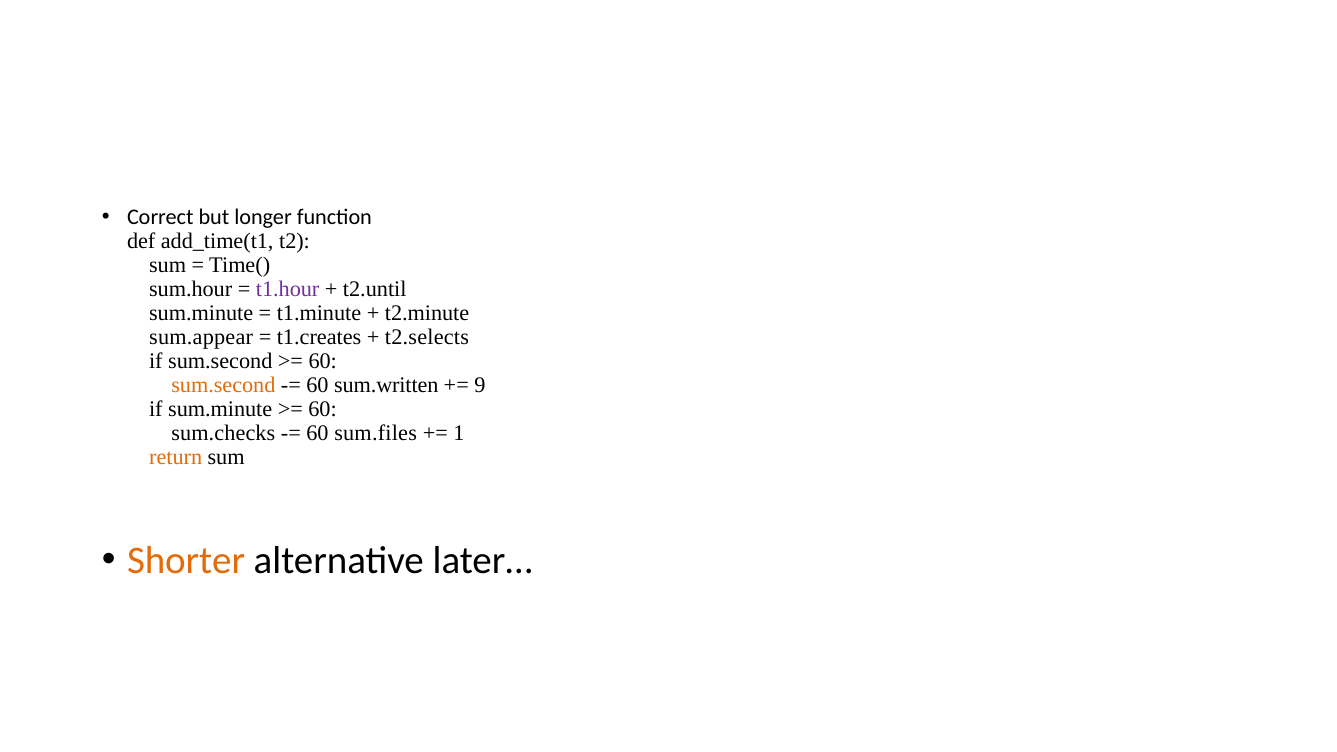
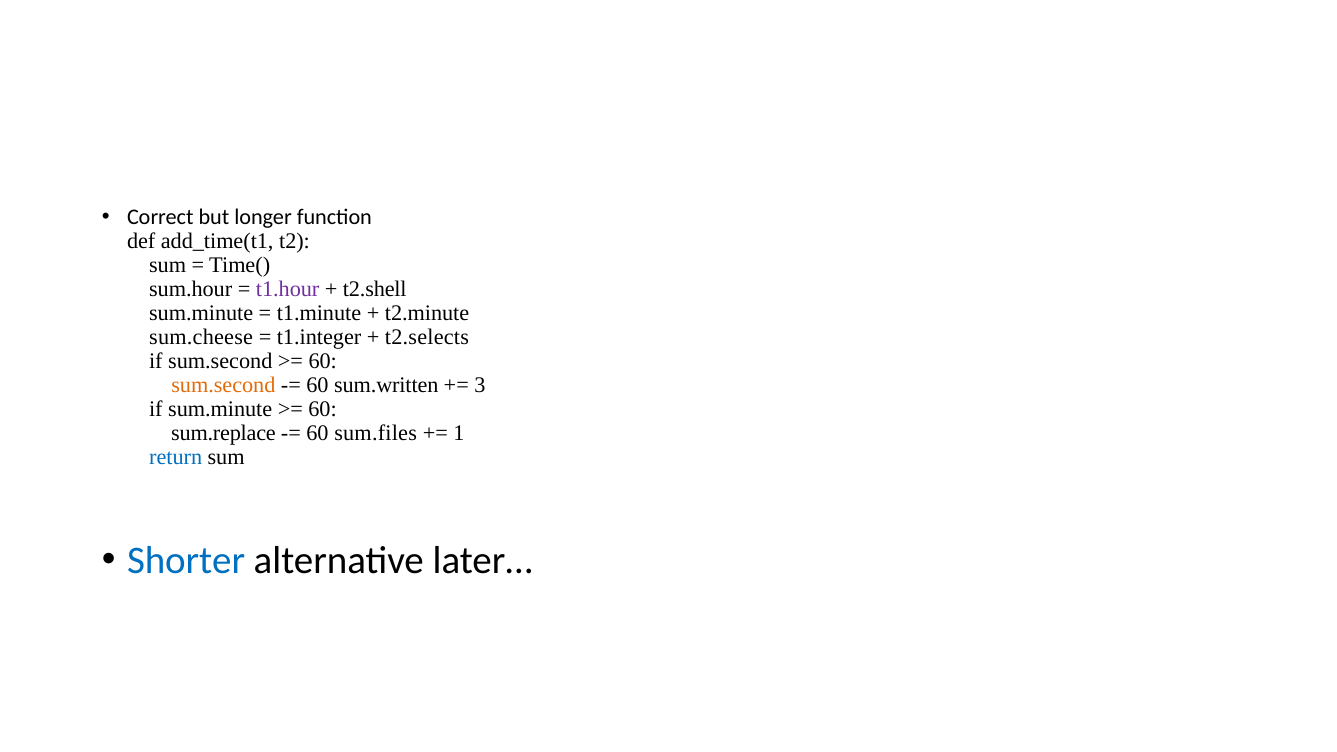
t2.until: t2.until -> t2.shell
sum.appear: sum.appear -> sum.cheese
t1.creates: t1.creates -> t1.integer
9: 9 -> 3
sum.checks: sum.checks -> sum.replace
return colour: orange -> blue
Shorter colour: orange -> blue
